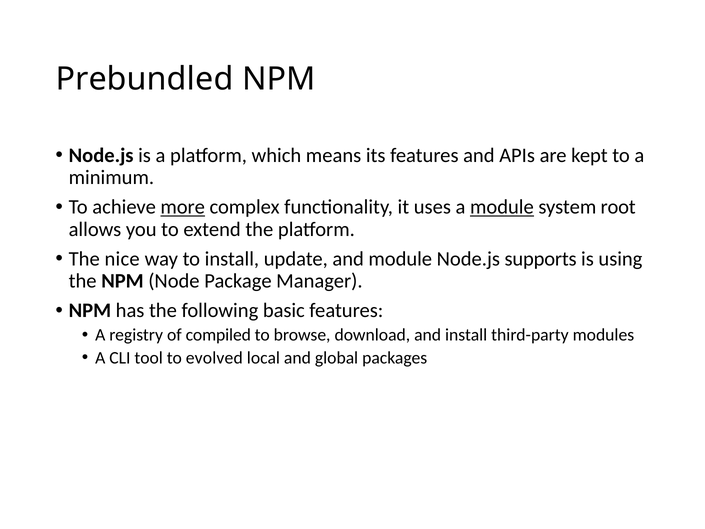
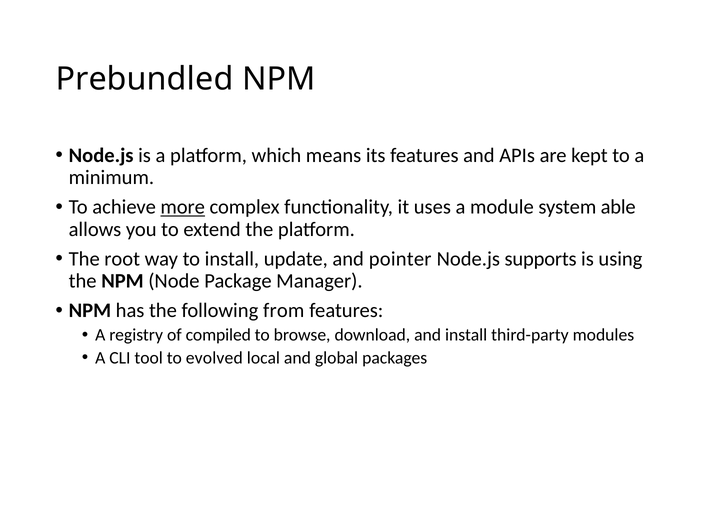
module at (502, 207) underline: present -> none
root: root -> able
nice: nice -> root
and module: module -> pointer
basic: basic -> from
